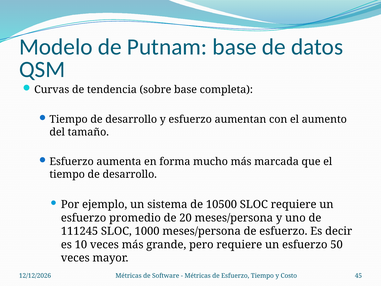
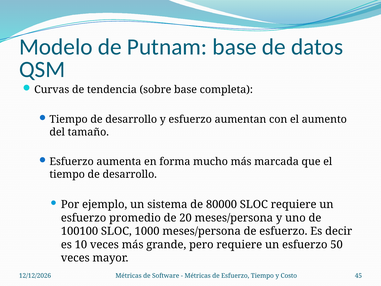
10500: 10500 -> 80000
111245: 111245 -> 100100
